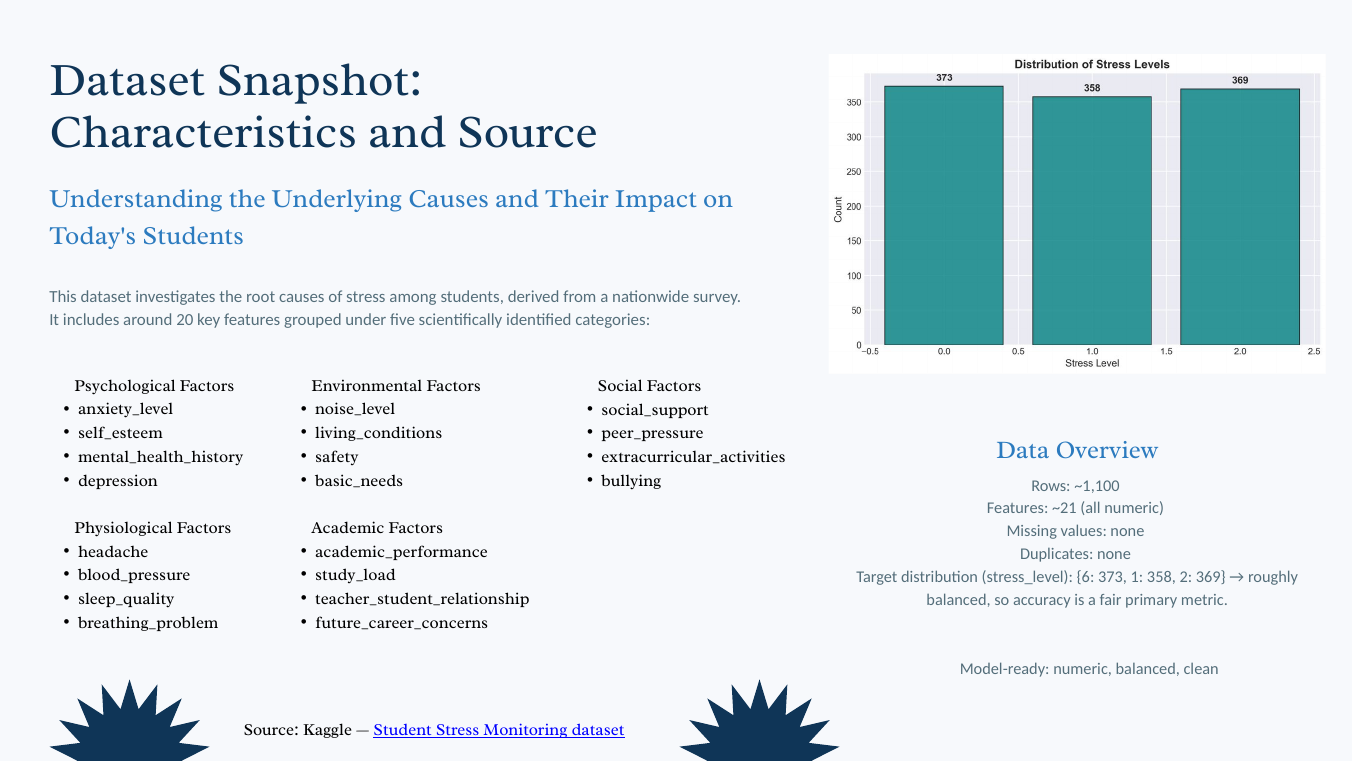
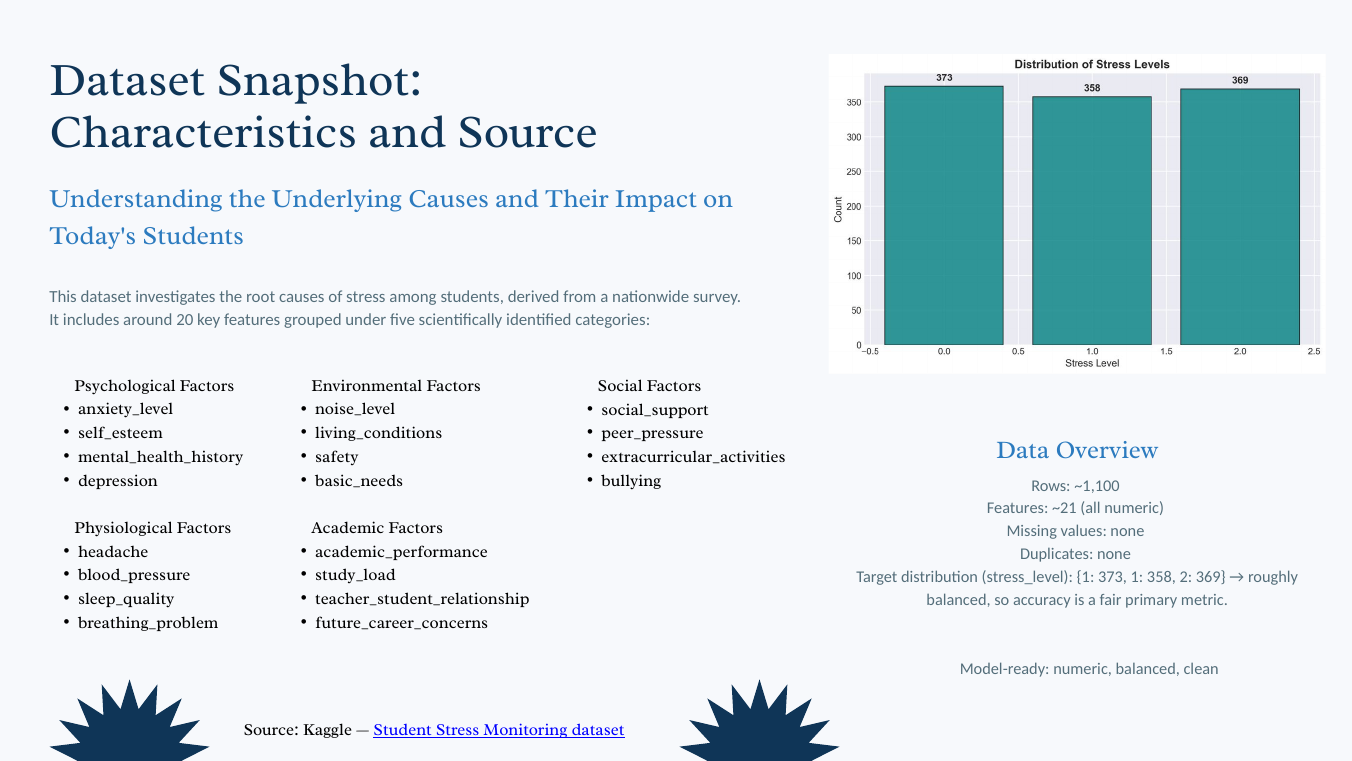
stress_level 6: 6 -> 1
